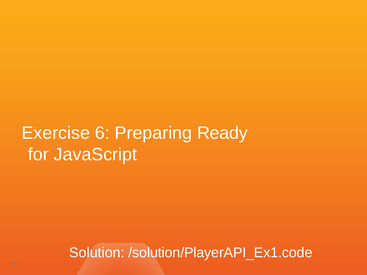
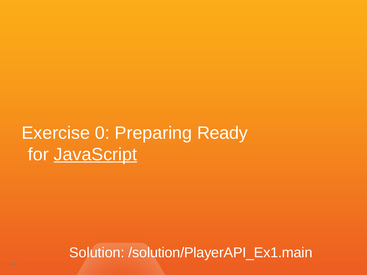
6: 6 -> 0
JavaScript underline: none -> present
/solution/PlayerAPI_Ex1.code: /solution/PlayerAPI_Ex1.code -> /solution/PlayerAPI_Ex1.main
